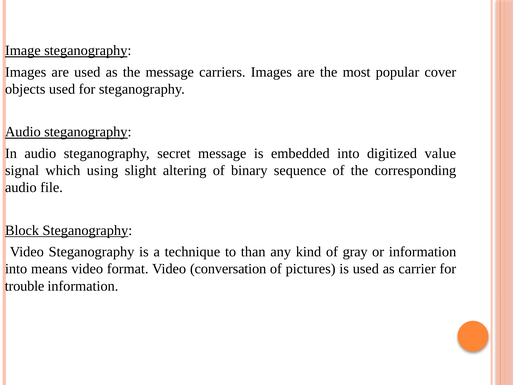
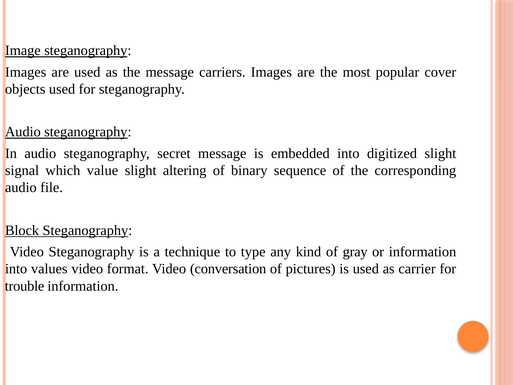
digitized value: value -> slight
using: using -> value
than: than -> type
means: means -> values
